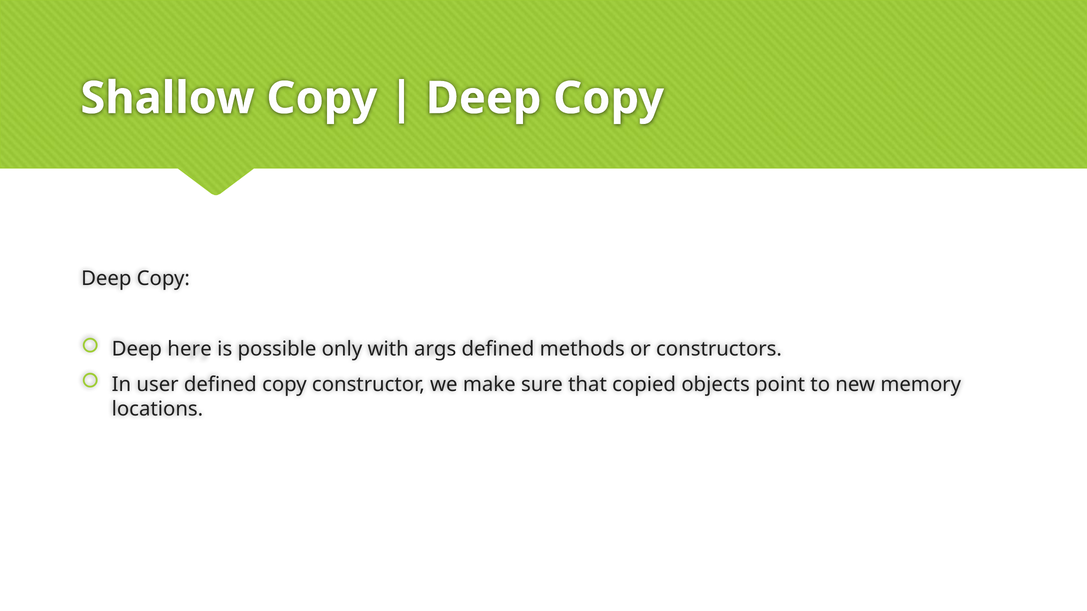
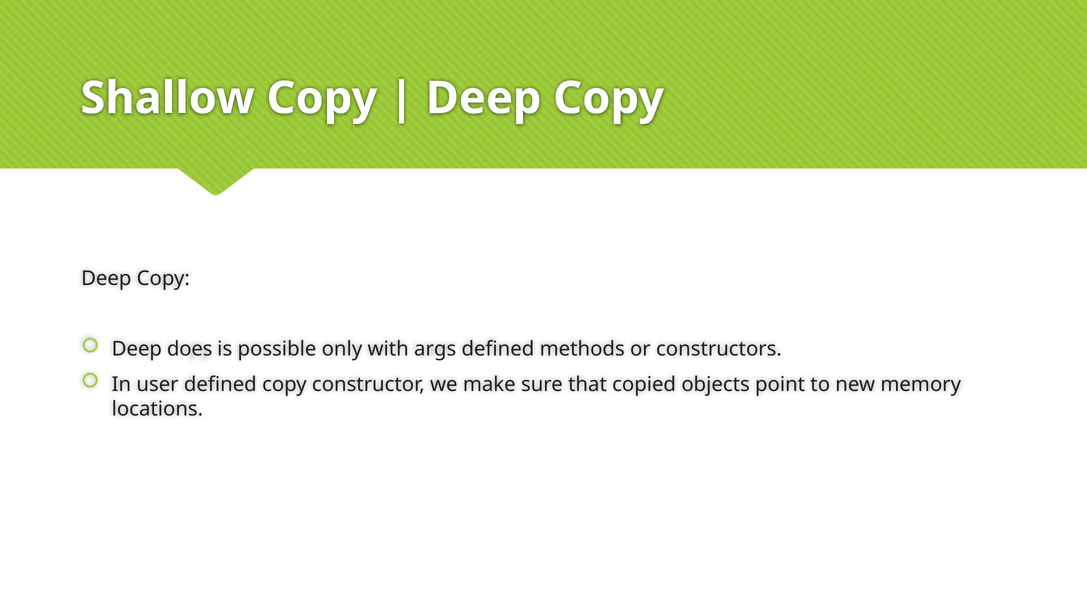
here: here -> does
